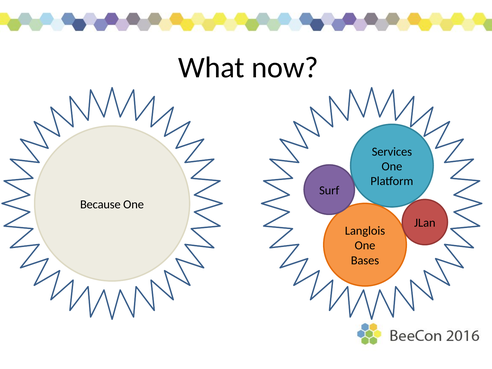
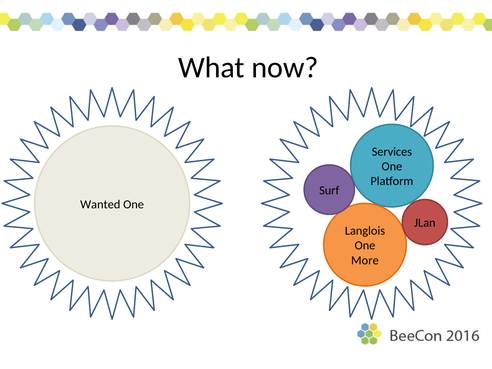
Because: Because -> Wanted
Bases: Bases -> More
